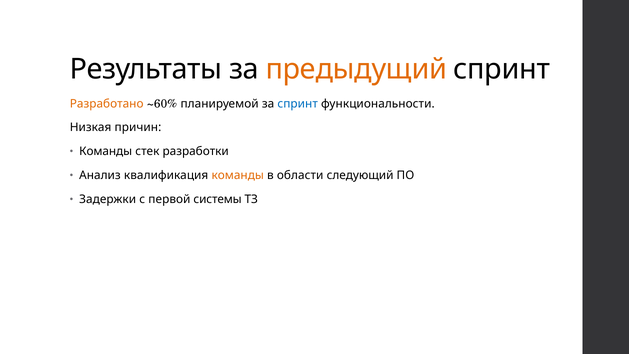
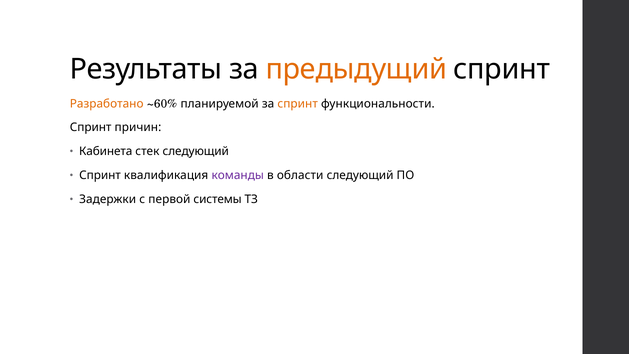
спринт at (298, 104) colour: blue -> orange
Низкая at (91, 128): Низкая -> Спринт
Команды at (106, 151): Команды -> Кабинета
стек разработки: разработки -> следующий
Анализ at (100, 175): Анализ -> Спринт
команды at (238, 175) colour: orange -> purple
